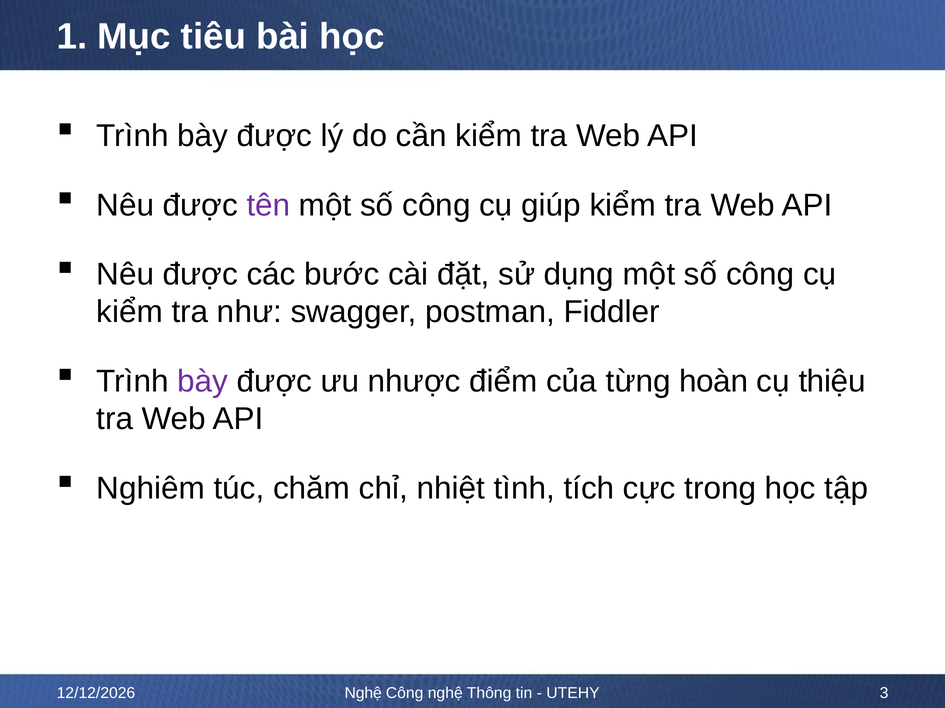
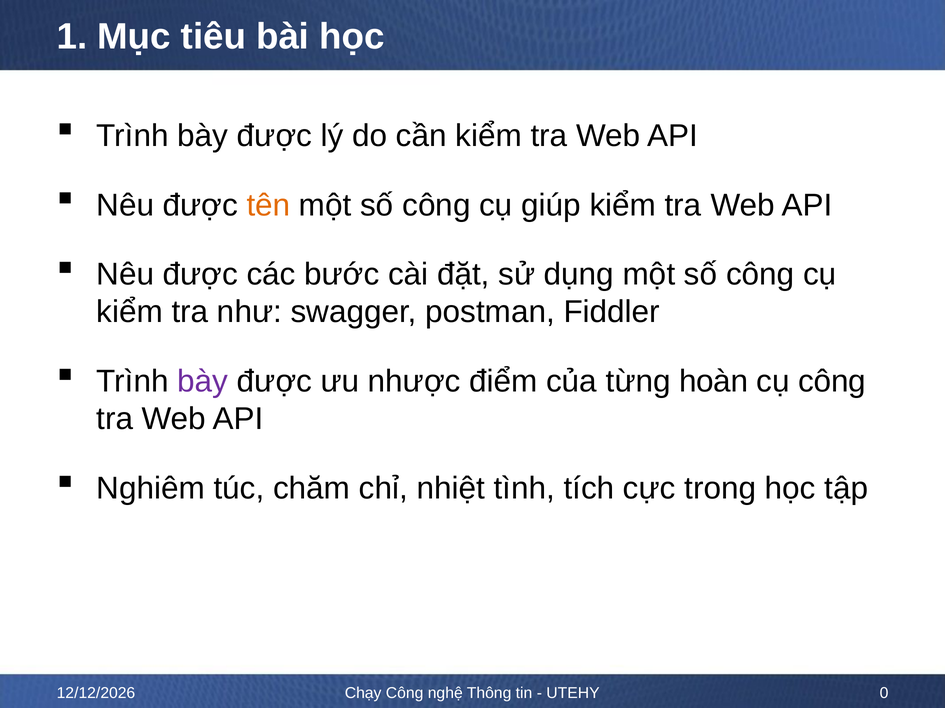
tên colour: purple -> orange
cụ thiệu: thiệu -> công
Nghệ at (363, 694): Nghệ -> Chạy
3: 3 -> 0
